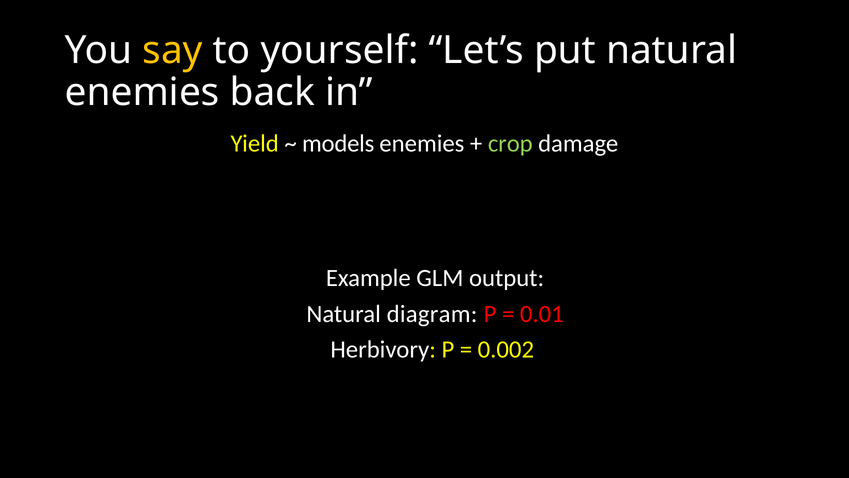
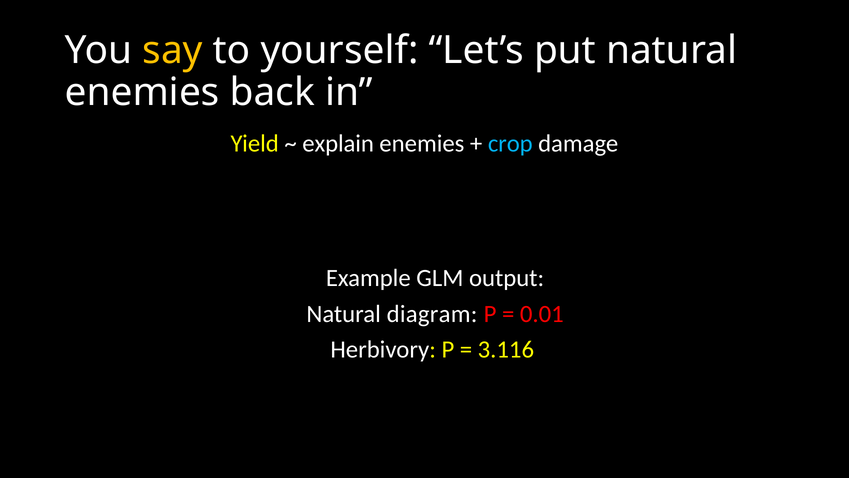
models: models -> explain
crop colour: light green -> light blue
0.002: 0.002 -> 3.116
